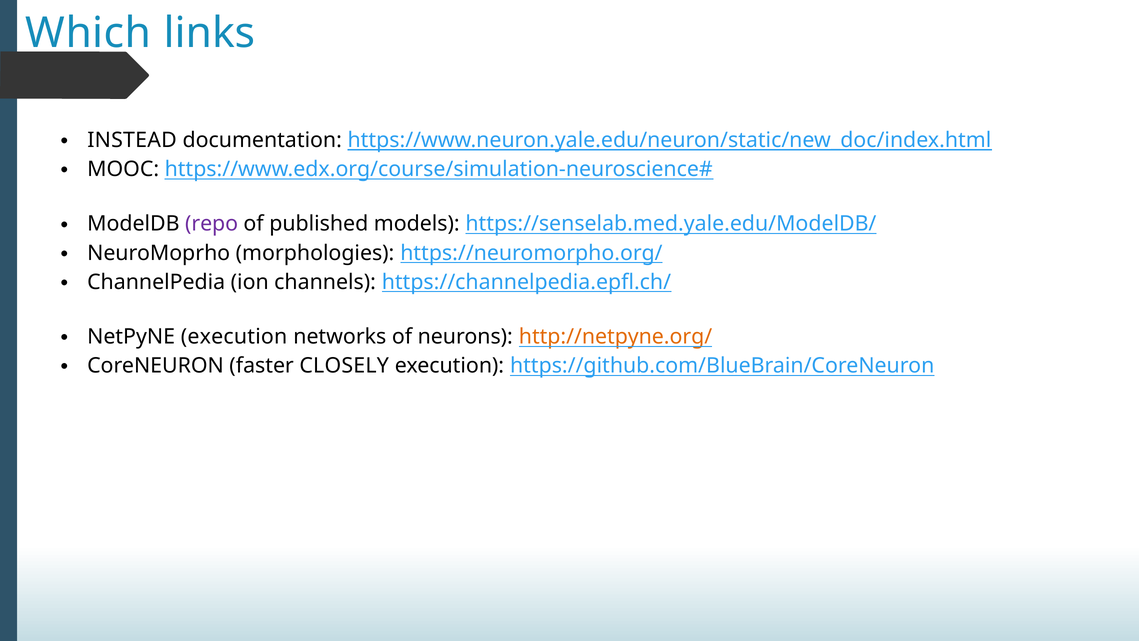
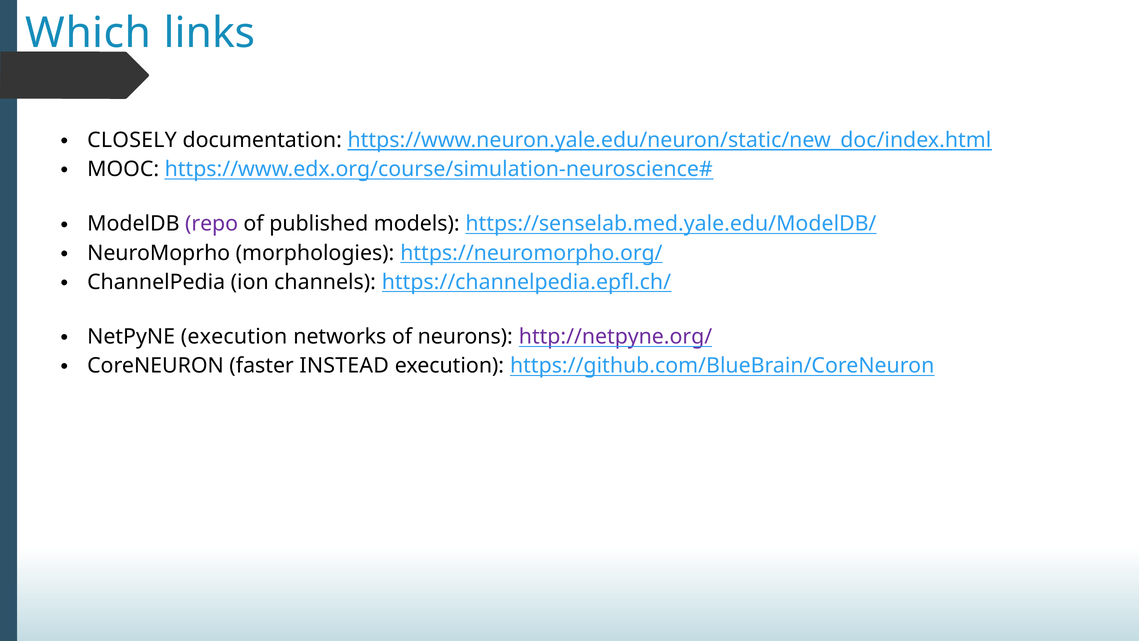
INSTEAD: INSTEAD -> CLOSELY
http://netpyne.org/ colour: orange -> purple
CLOSELY: CLOSELY -> INSTEAD
